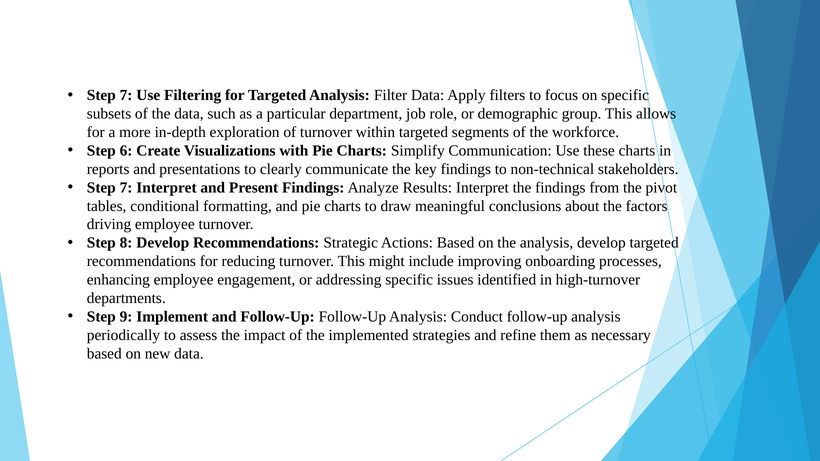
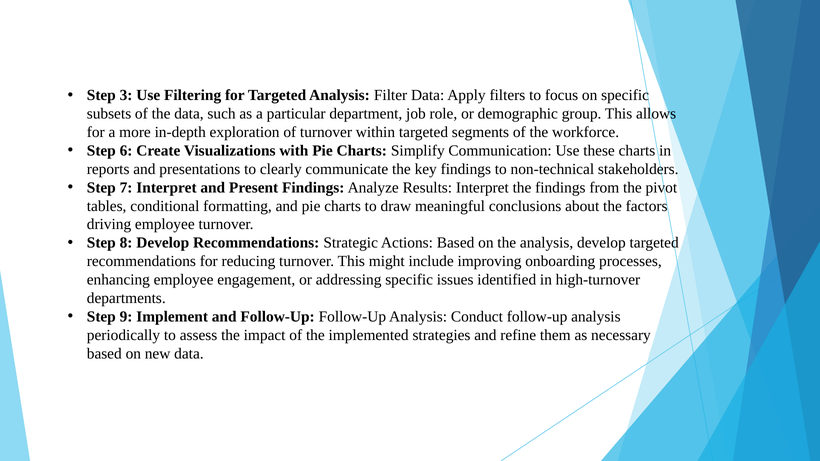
7 at (126, 95): 7 -> 3
